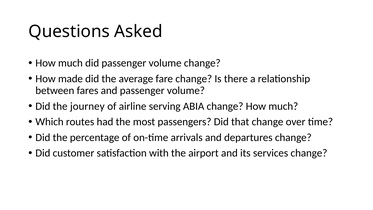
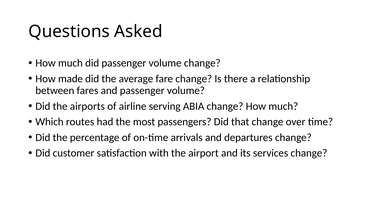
journey: journey -> airports
